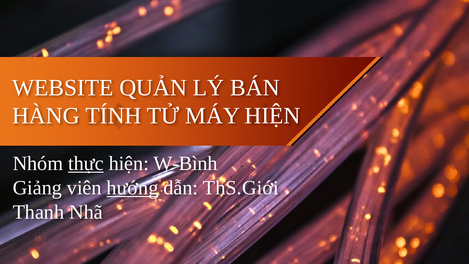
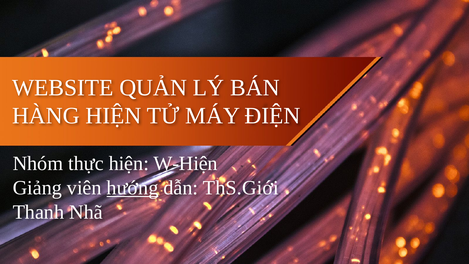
HÀNG TÍNH: TÍNH -> HIỆN
MÁY HIỆN: HIỆN -> ĐIỆN
thực underline: present -> none
W-Bình: W-Bình -> W-Hiện
